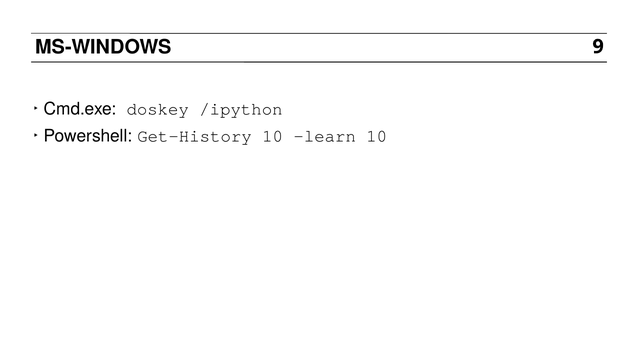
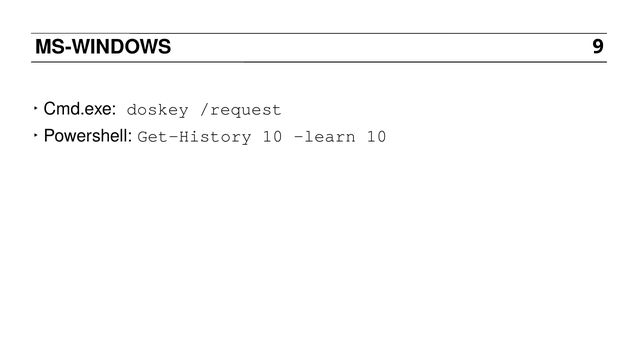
/ipython: /ipython -> /request
